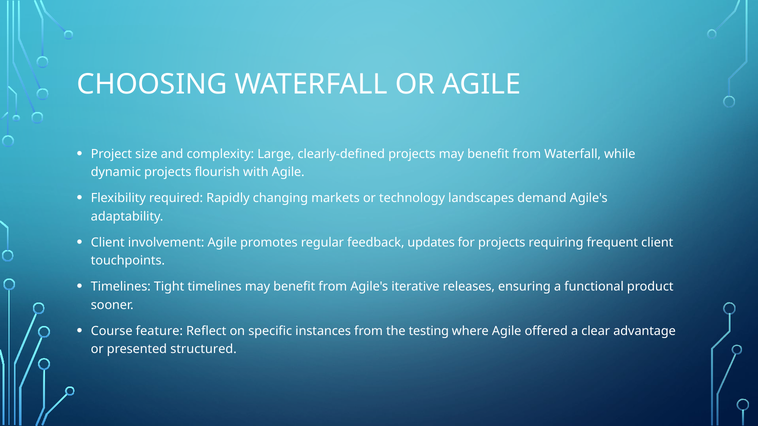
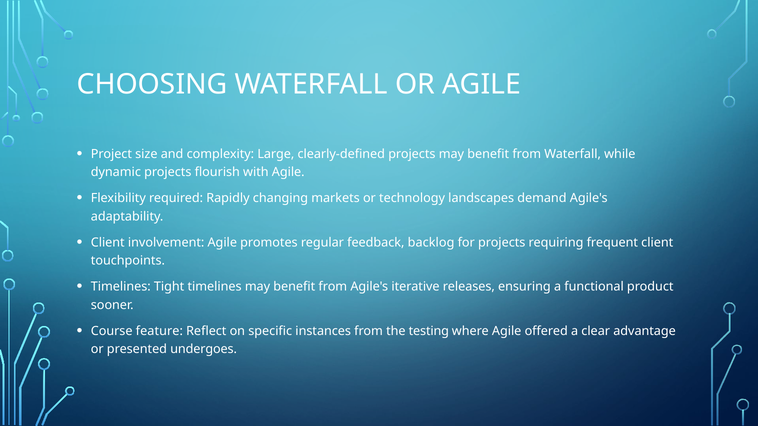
updates: updates -> backlog
structured: structured -> undergoes
